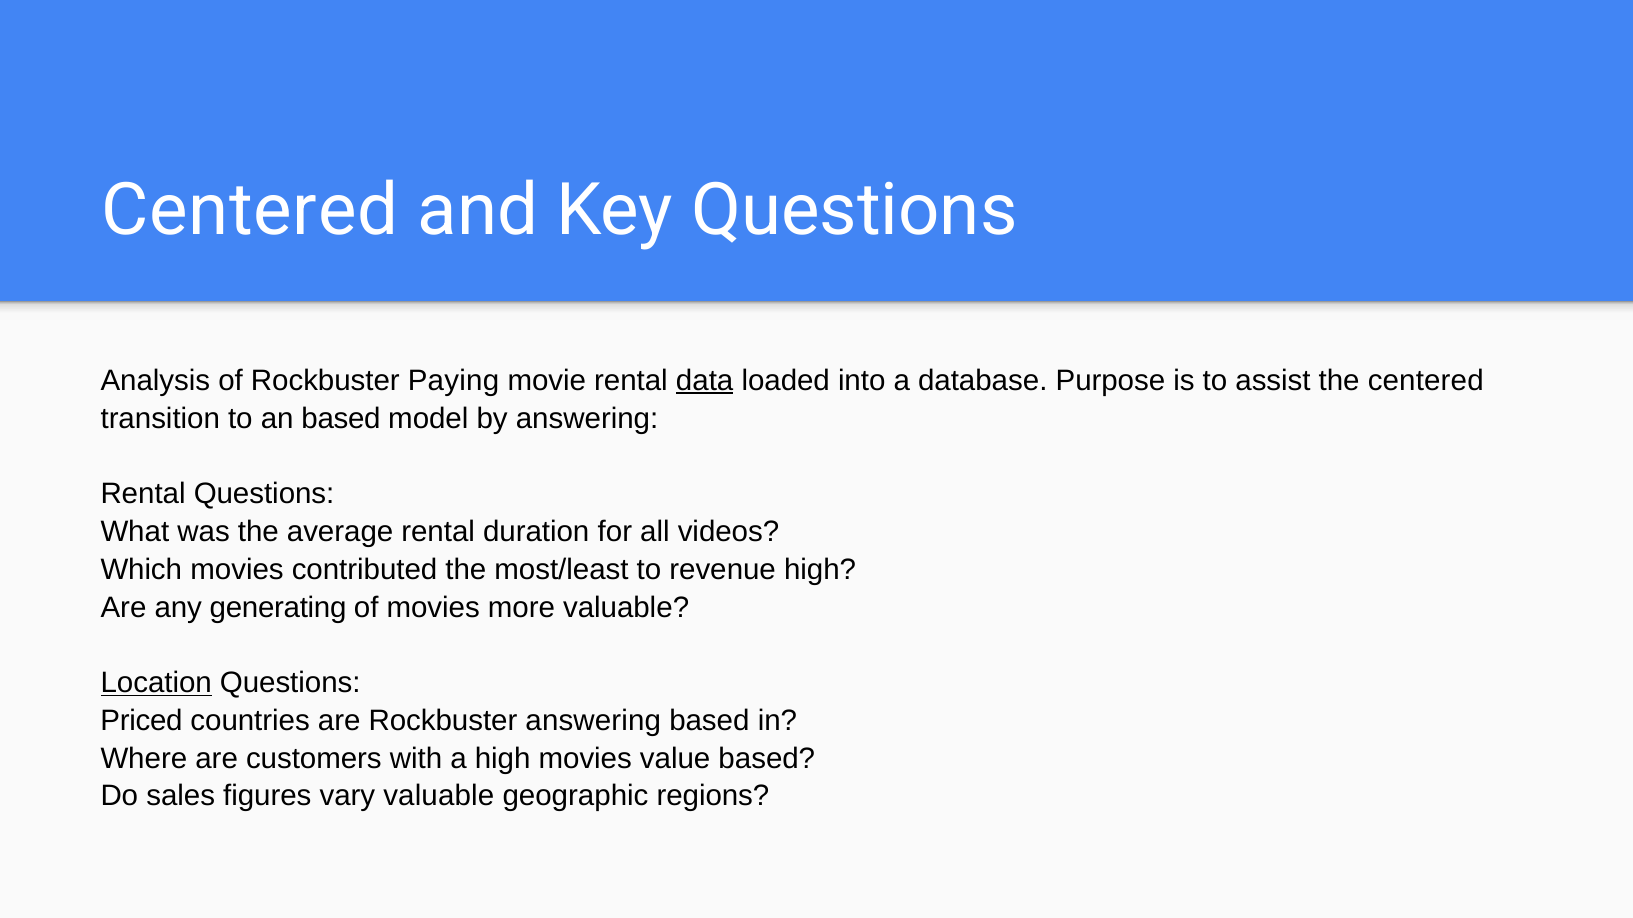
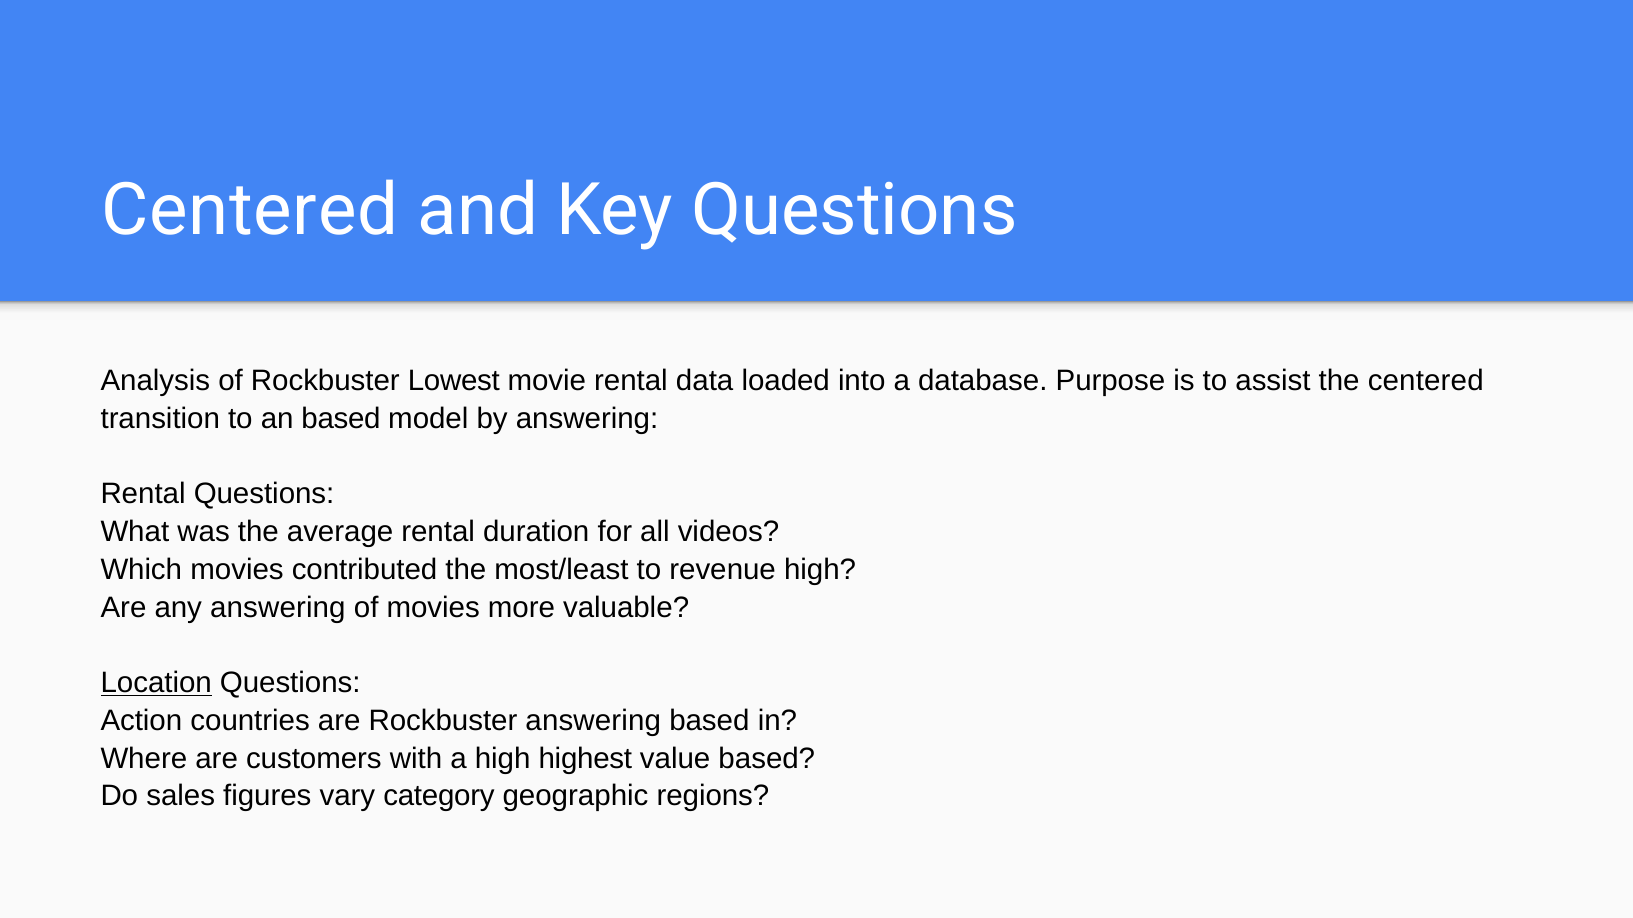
Paying: Paying -> Lowest
data underline: present -> none
any generating: generating -> answering
Priced: Priced -> Action
high movies: movies -> highest
vary valuable: valuable -> category
